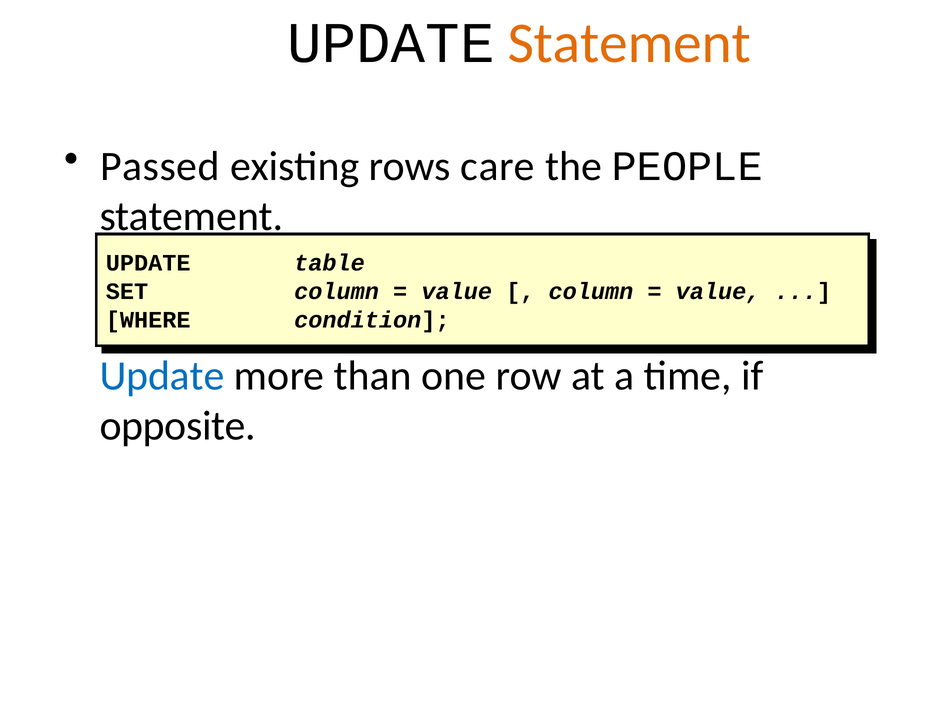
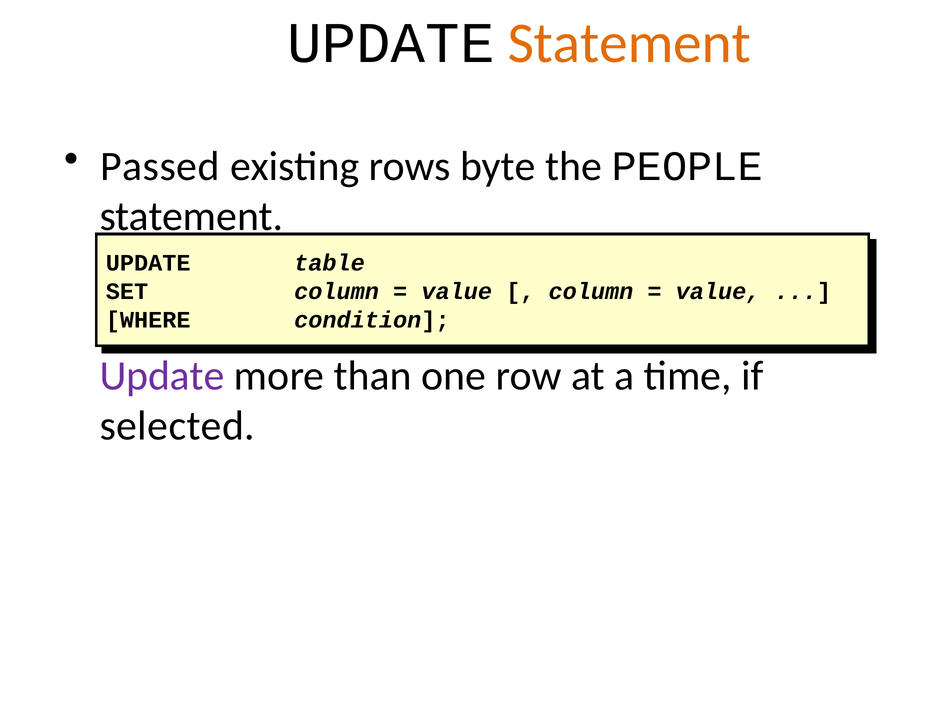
care: care -> byte
Update at (162, 376) colour: blue -> purple
opposite: opposite -> selected
